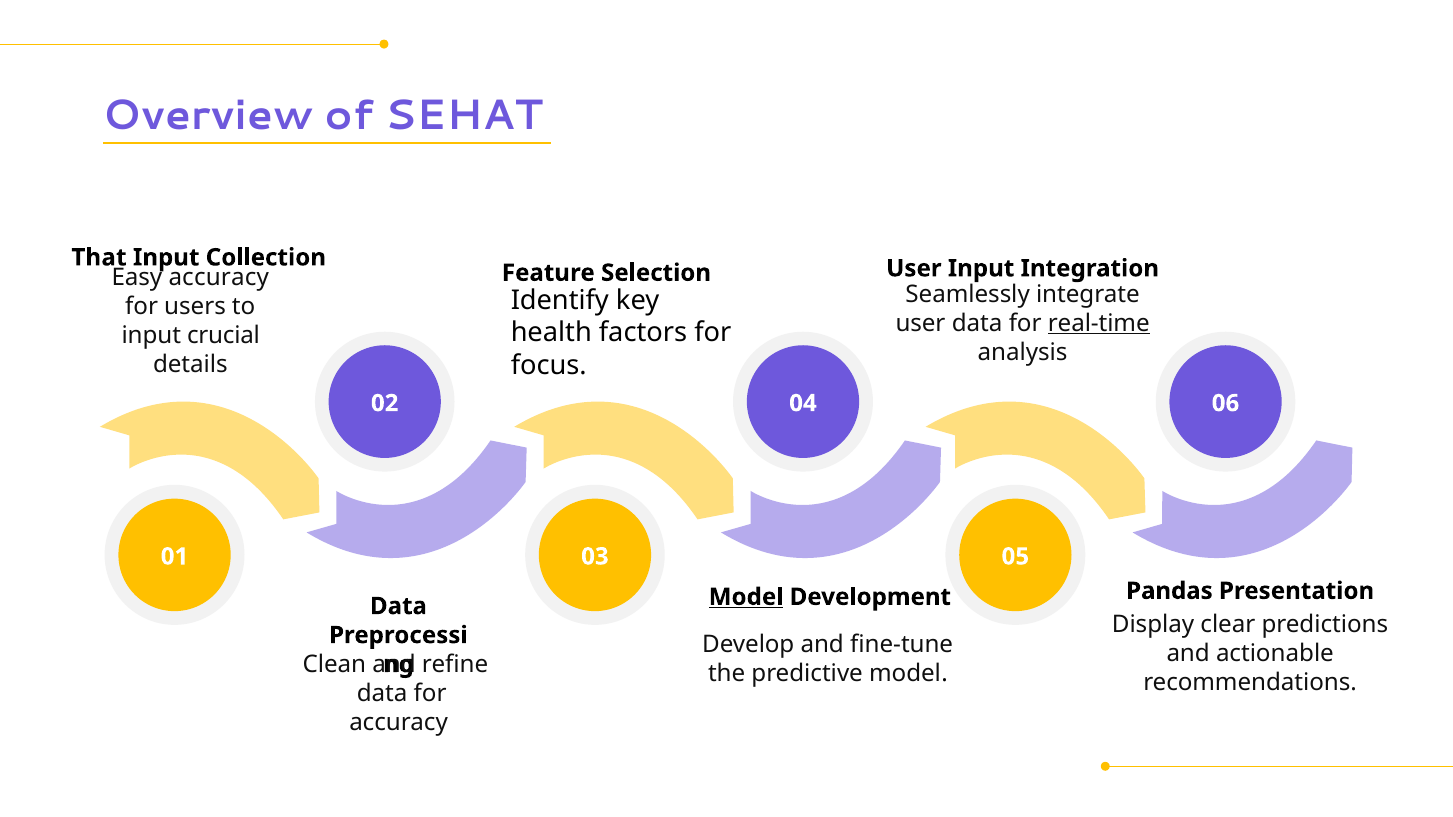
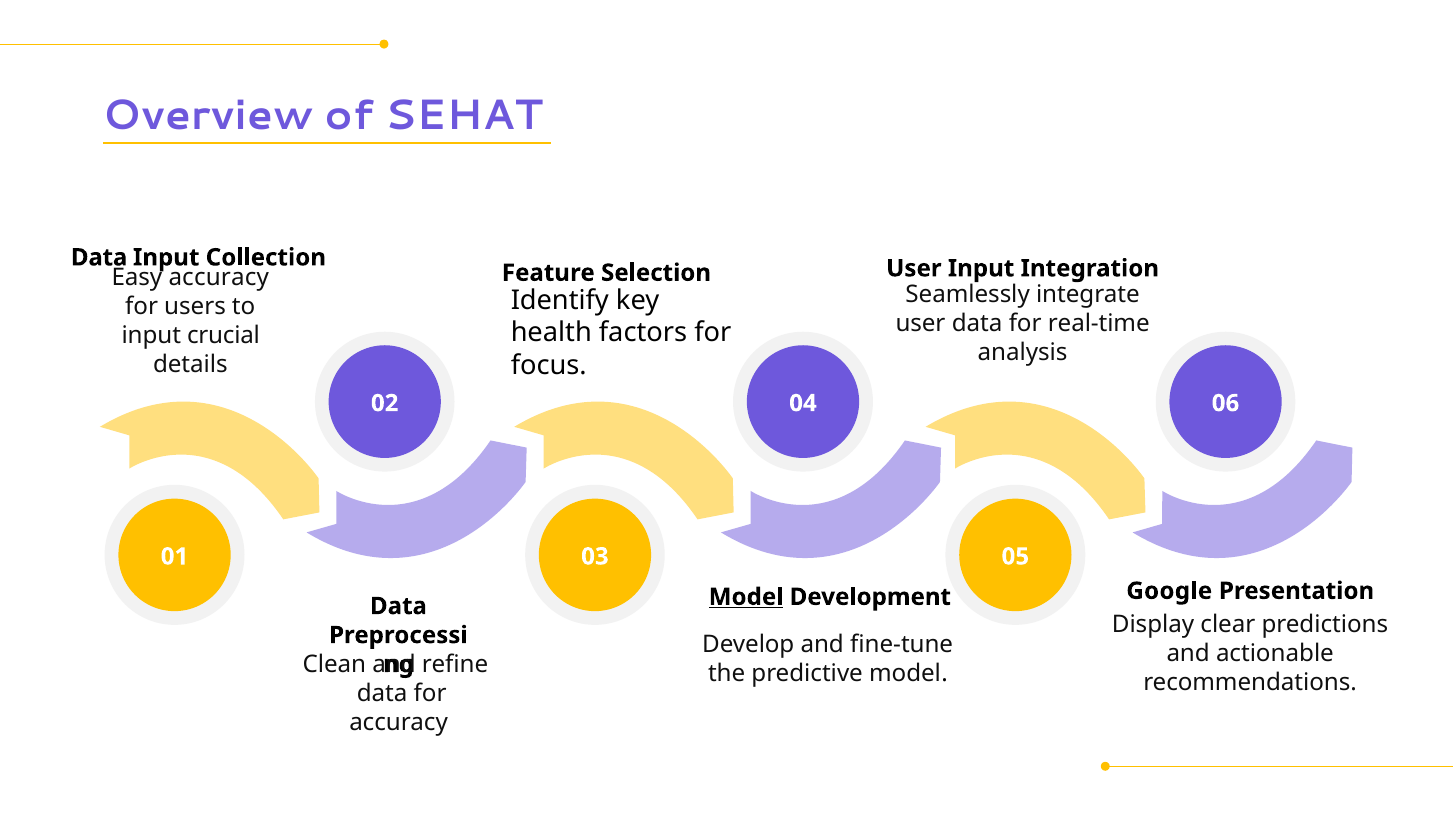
That at (99, 258): That -> Data
real-time underline: present -> none
Pandas: Pandas -> Google
